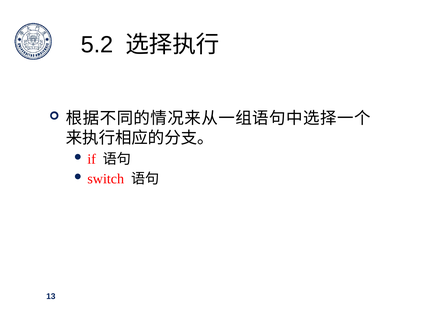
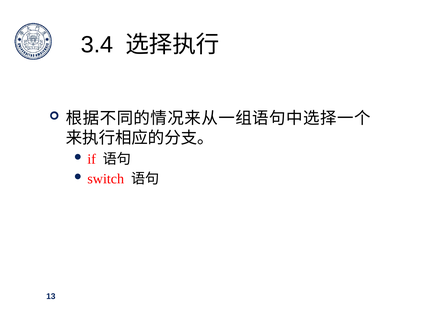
5.2: 5.2 -> 3.4
